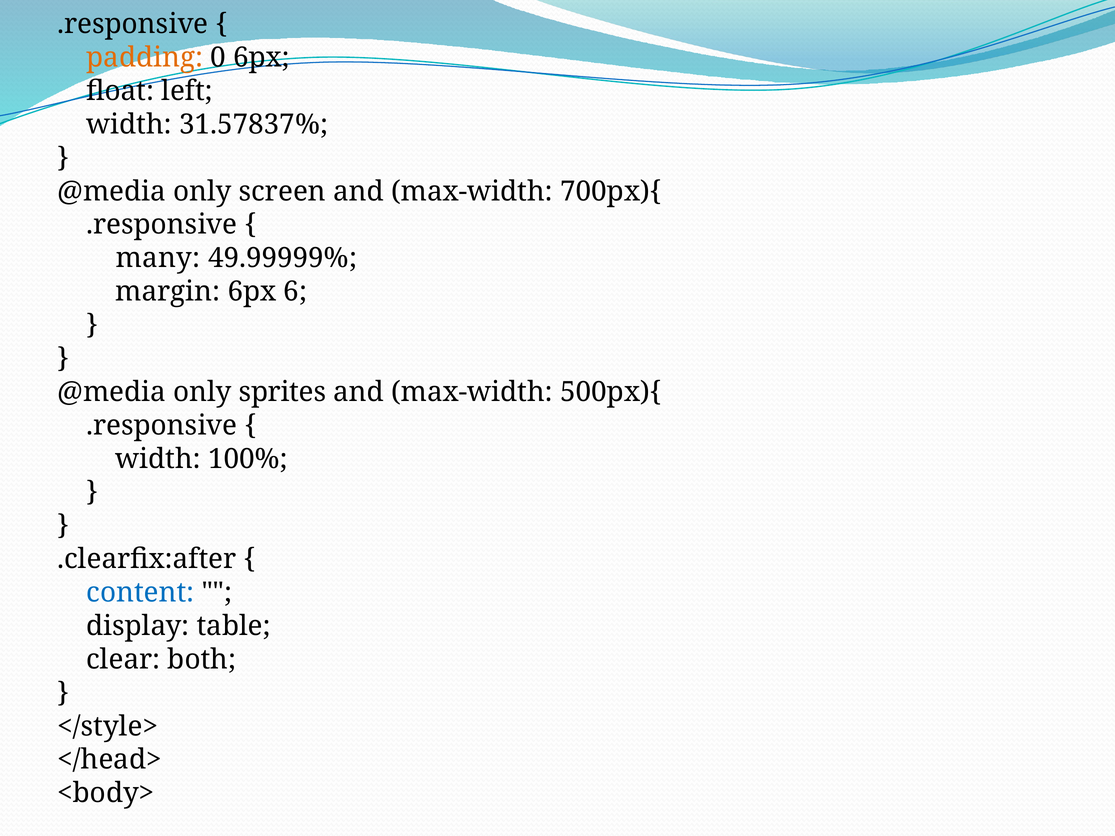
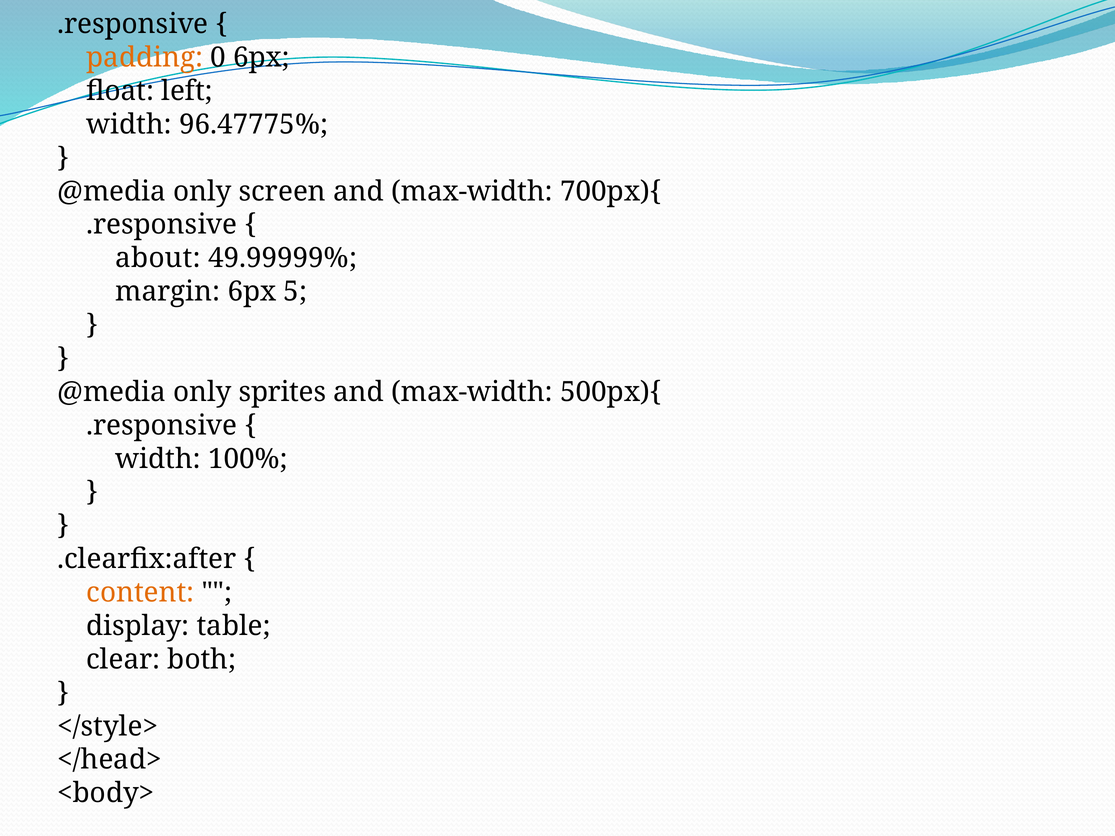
31.57837%: 31.57837% -> 96.47775%
many: many -> about
6: 6 -> 5
content colour: blue -> orange
